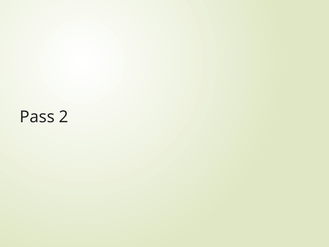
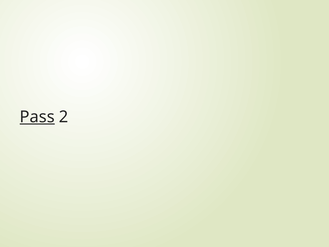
Pass underline: none -> present
